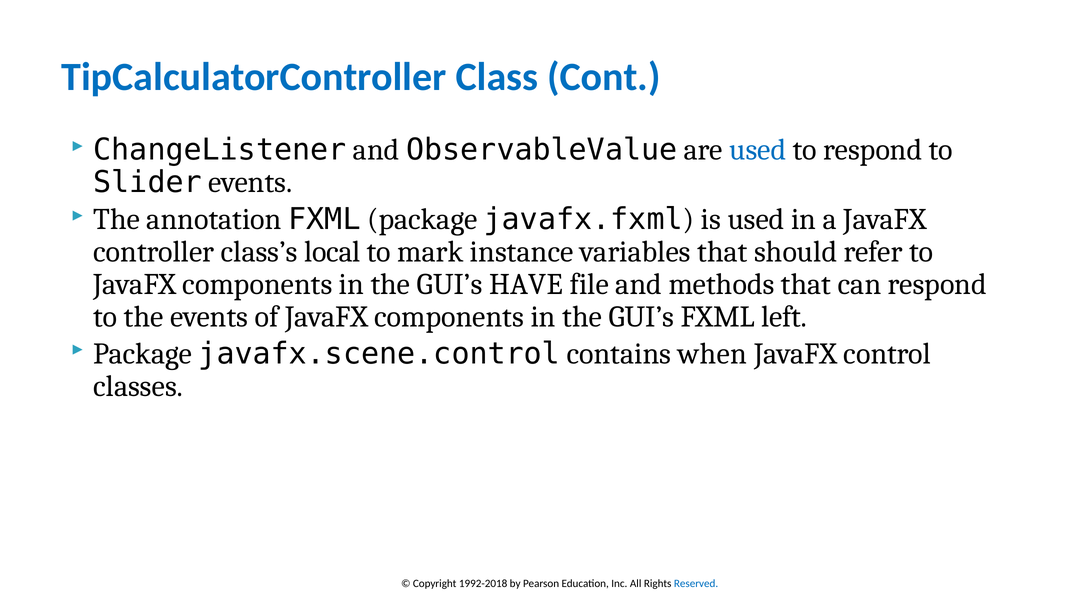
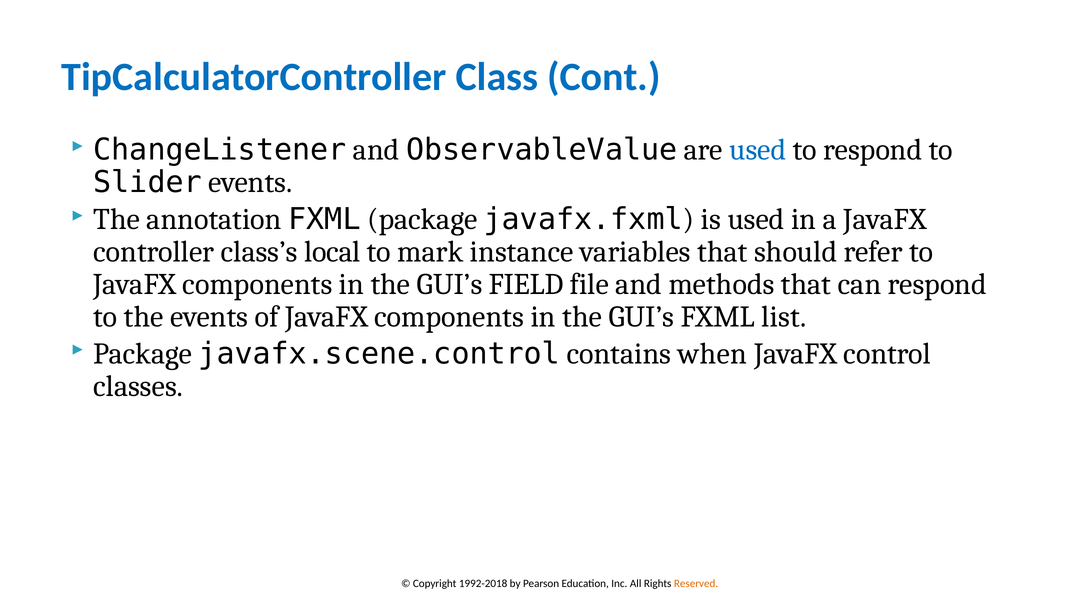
HAVE: HAVE -> FIELD
left: left -> list
Reserved colour: blue -> orange
